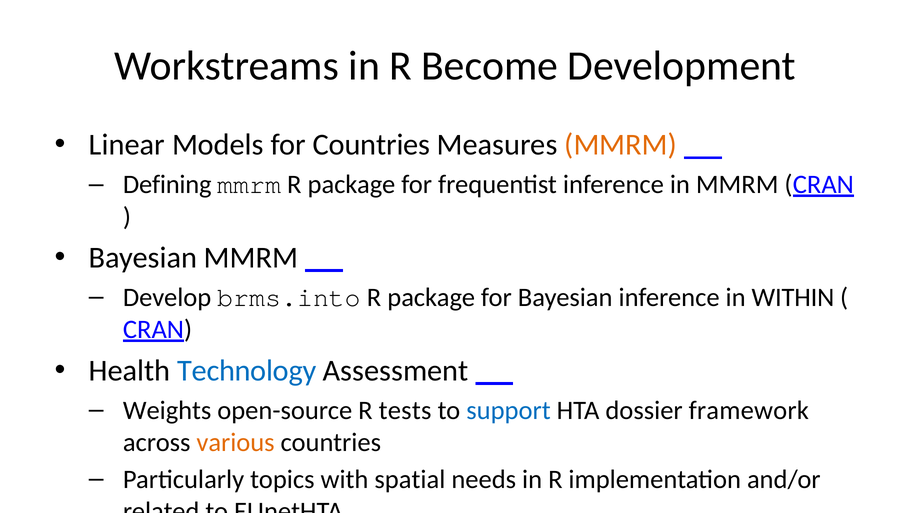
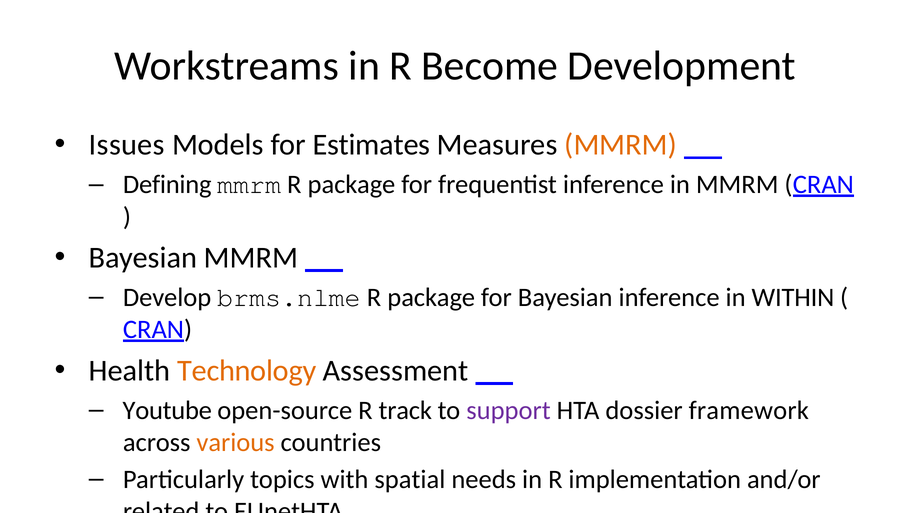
Linear: Linear -> Issues
for Countries: Countries -> Estimates
brms.into: brms.into -> brms.nlme
Technology colour: blue -> orange
Weights: Weights -> Youtube
tests: tests -> track
support colour: blue -> purple
